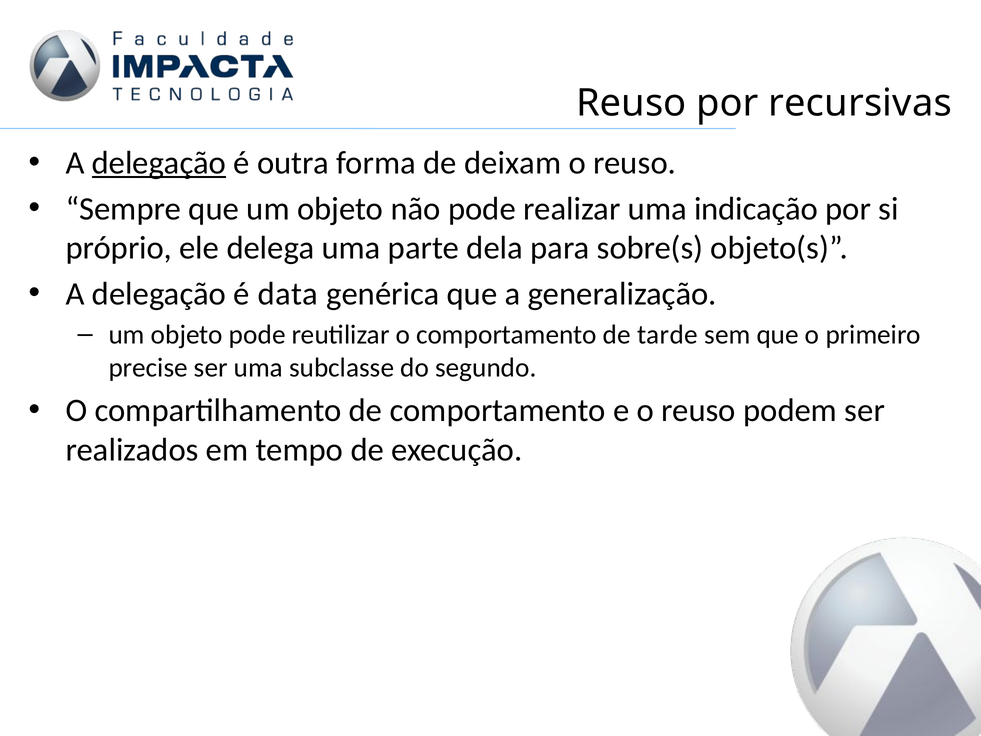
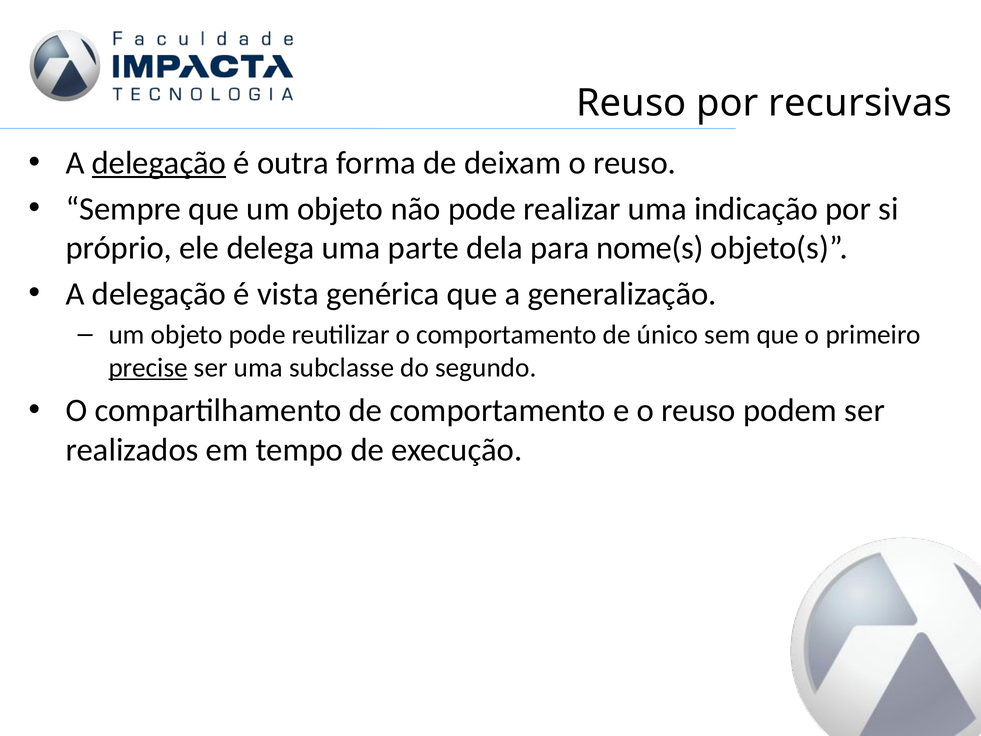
sobre(s: sobre(s -> nome(s
data: data -> vista
tarde: tarde -> único
precise underline: none -> present
